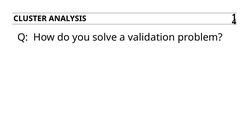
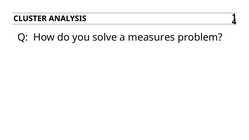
validation: validation -> measures
